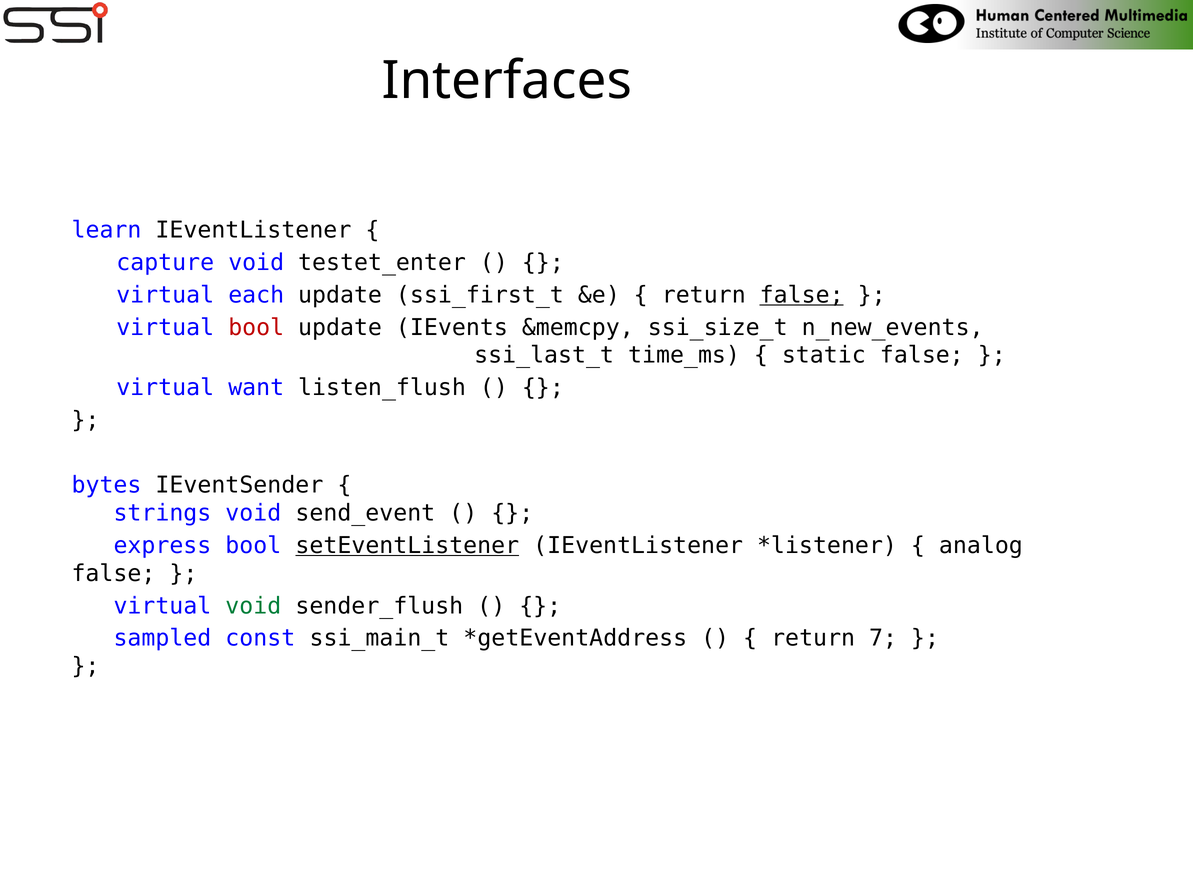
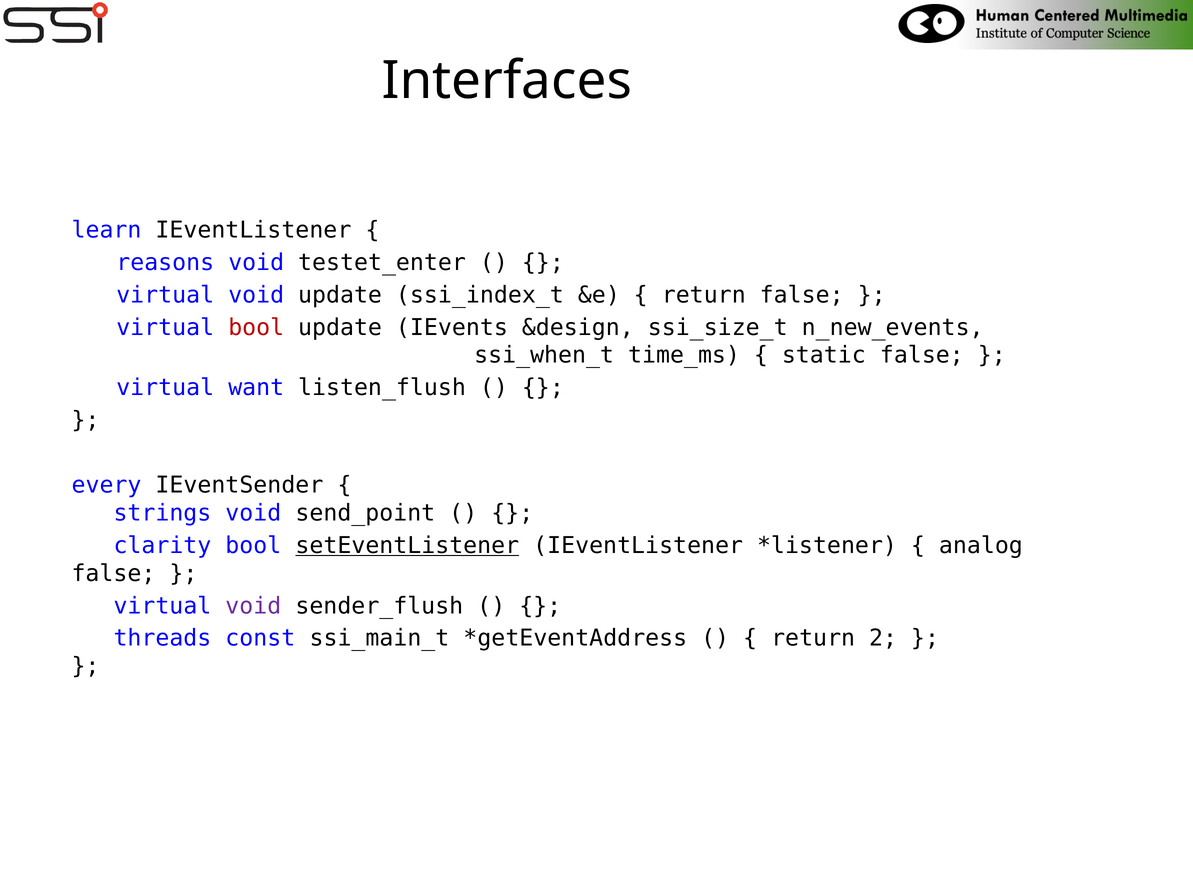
capture: capture -> reasons
each at (256, 295): each -> void
ssi_first_t: ssi_first_t -> ssi_index_t
false at (802, 295) underline: present -> none
&memcpy: &memcpy -> &design
ssi_last_t: ssi_last_t -> ssi_when_t
bytes: bytes -> every
send_event: send_event -> send_point
express: express -> clarity
void at (253, 606) colour: green -> purple
sampled: sampled -> threads
7: 7 -> 2
